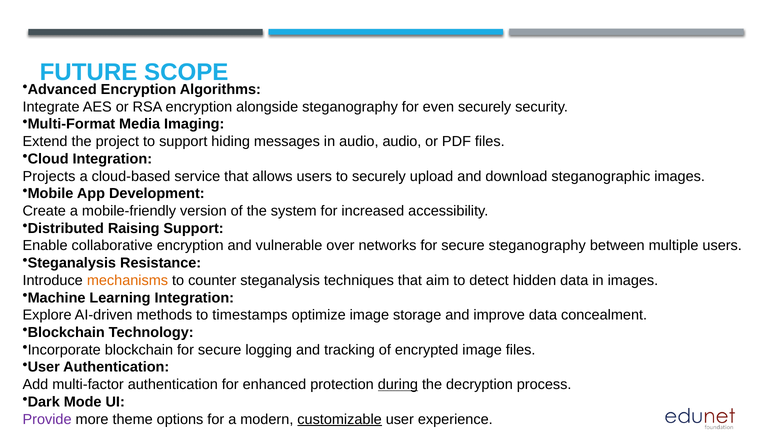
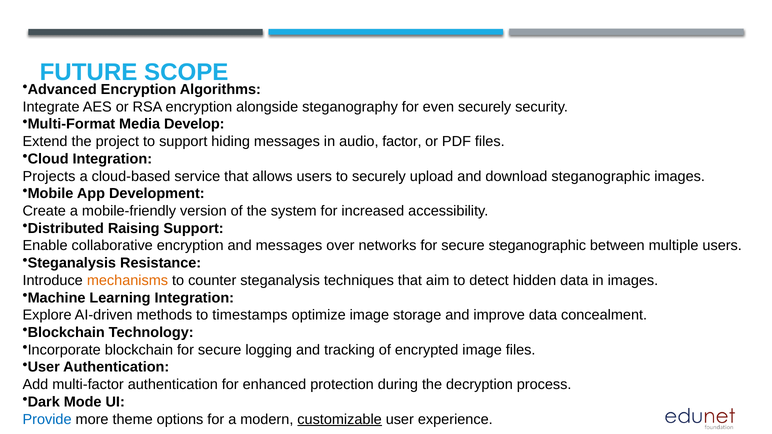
Imaging: Imaging -> Develop
audio audio: audio -> factor
and vulnerable: vulnerable -> messages
secure steganography: steganography -> steganographic
during underline: present -> none
Provide colour: purple -> blue
